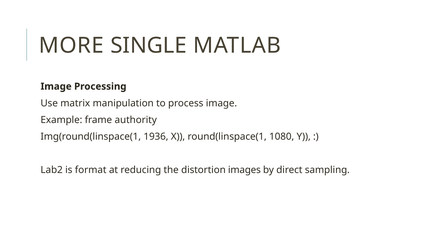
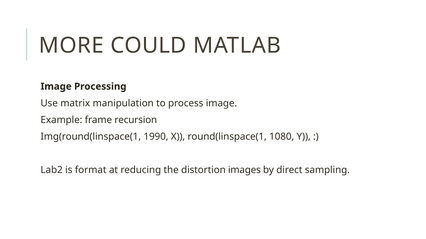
SINGLE: SINGLE -> COULD
authority: authority -> recursion
1936: 1936 -> 1990
